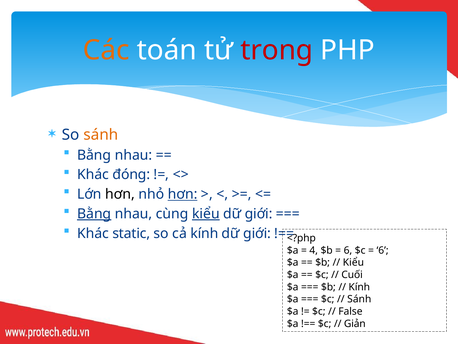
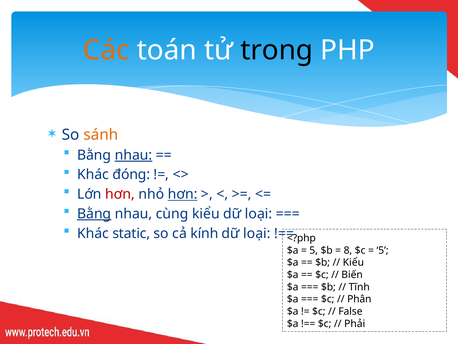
trong colour: red -> black
nhau at (134, 155) underline: none -> present
hơn at (120, 194) colour: black -> red
kiểu at (206, 214) underline: present -> none
giới at (259, 214): giới -> loại
giới at (257, 233): giới -> loại
4 at (314, 250): 4 -> 5
6 at (348, 250): 6 -> 8
6 at (383, 250): 6 -> 5
Cuối: Cuối -> Biến
Kính at (359, 287): Kính -> Tĩnh
Sánh at (359, 299): Sánh -> Phân
Giản: Giản -> Phải
